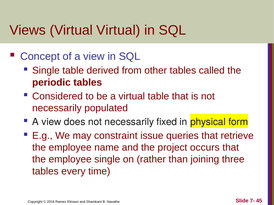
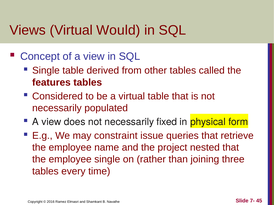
Virtual Virtual: Virtual -> Would
periodic: periodic -> features
occurs: occurs -> nested
